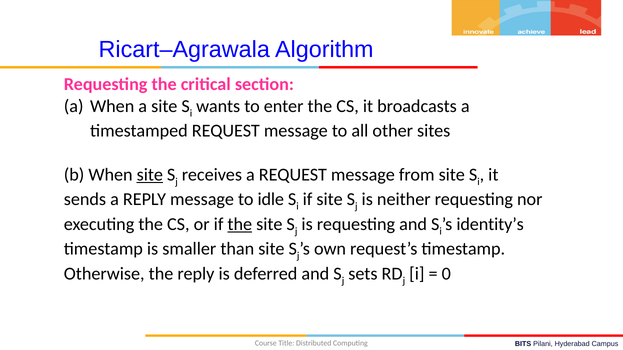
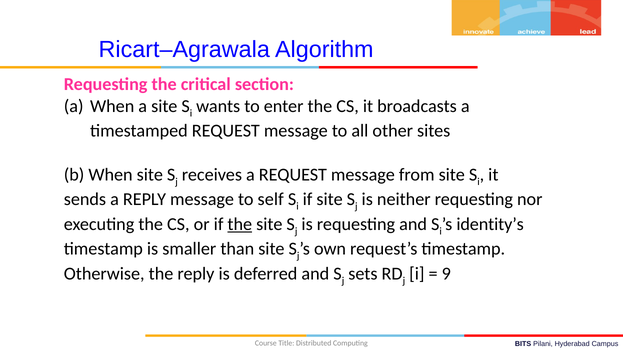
site at (150, 175) underline: present -> none
idle: idle -> self
0: 0 -> 9
